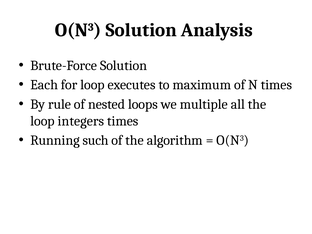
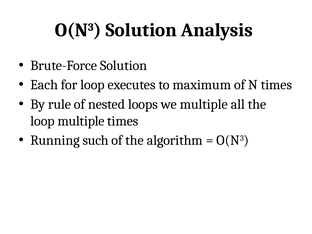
loop integers: integers -> multiple
